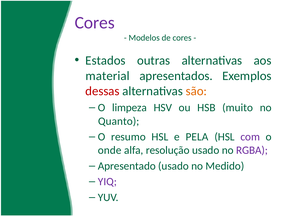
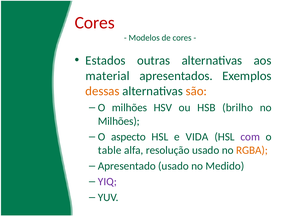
Cores at (95, 23) colour: purple -> red
dessas colour: red -> orange
O limpeza: limpeza -> milhões
muito: muito -> brilho
Quanto at (119, 121): Quanto -> Milhões
resumo: resumo -> aspecto
PELA: PELA -> VIDA
onde: onde -> table
RGBA colour: purple -> orange
